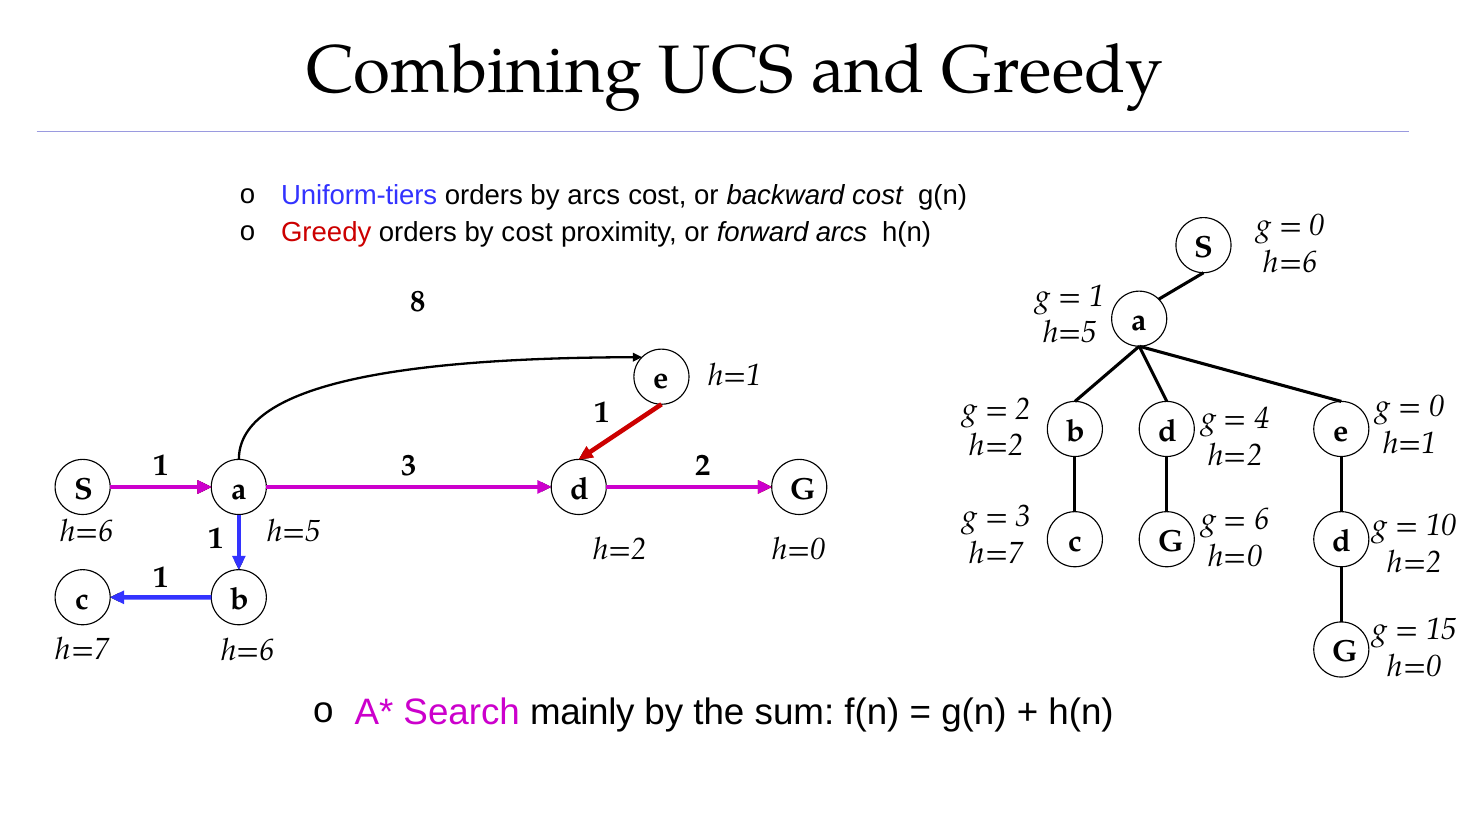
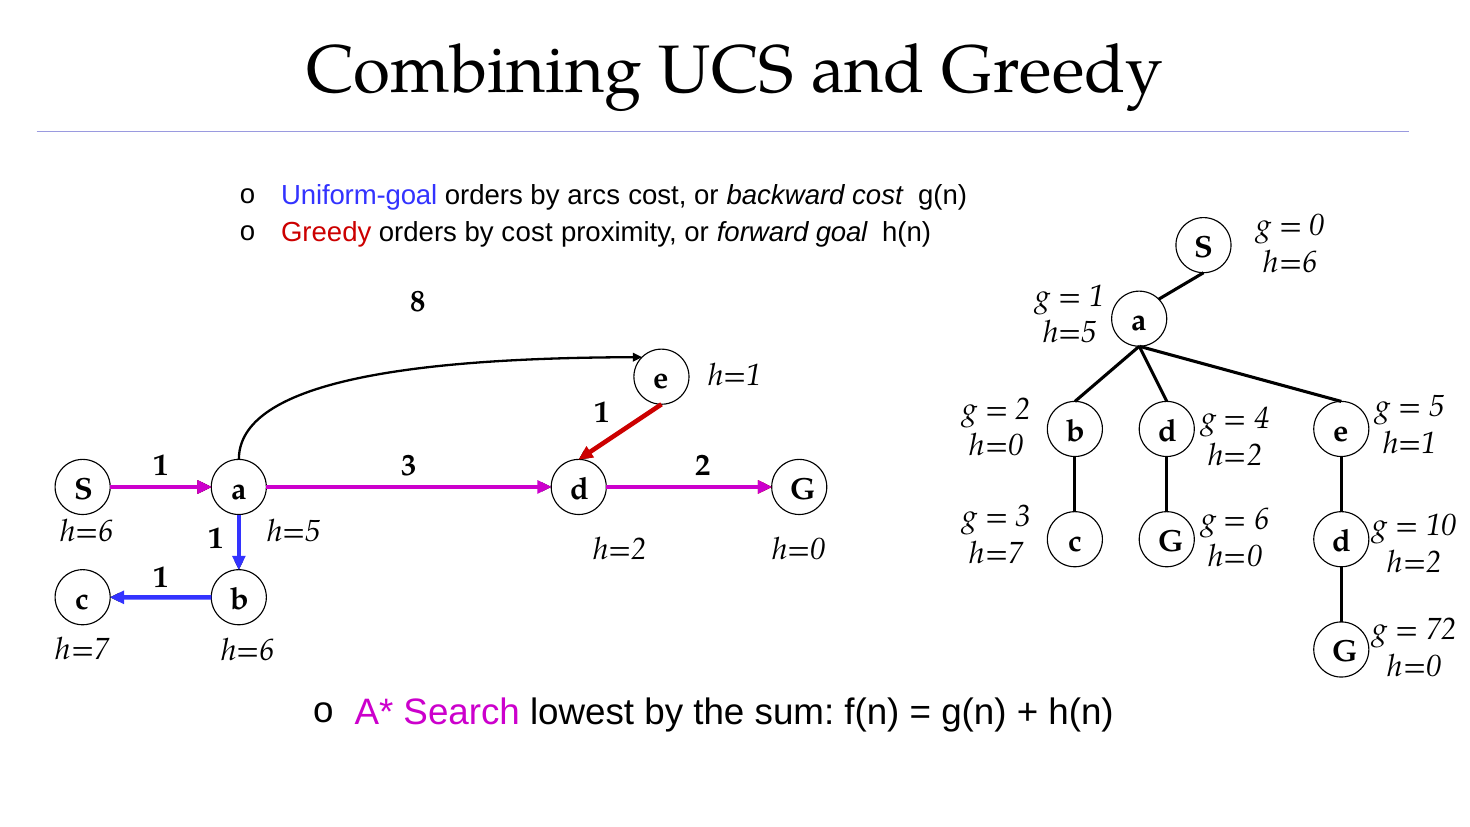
Uniform-tiers: Uniform-tiers -> Uniform-goal
forward arcs: arcs -> goal
0 at (1437, 406): 0 -> 5
h=2 at (997, 446): h=2 -> h=0
15: 15 -> 72
mainly: mainly -> lowest
